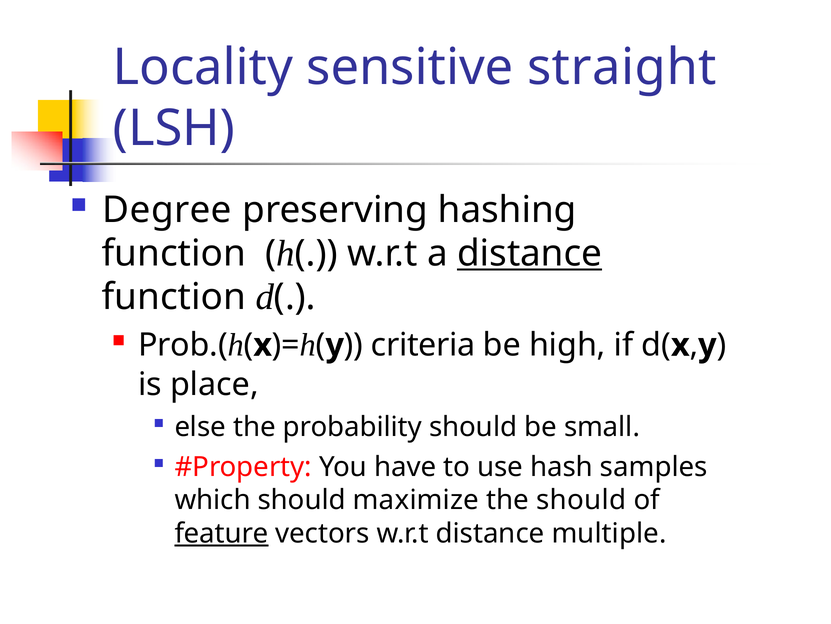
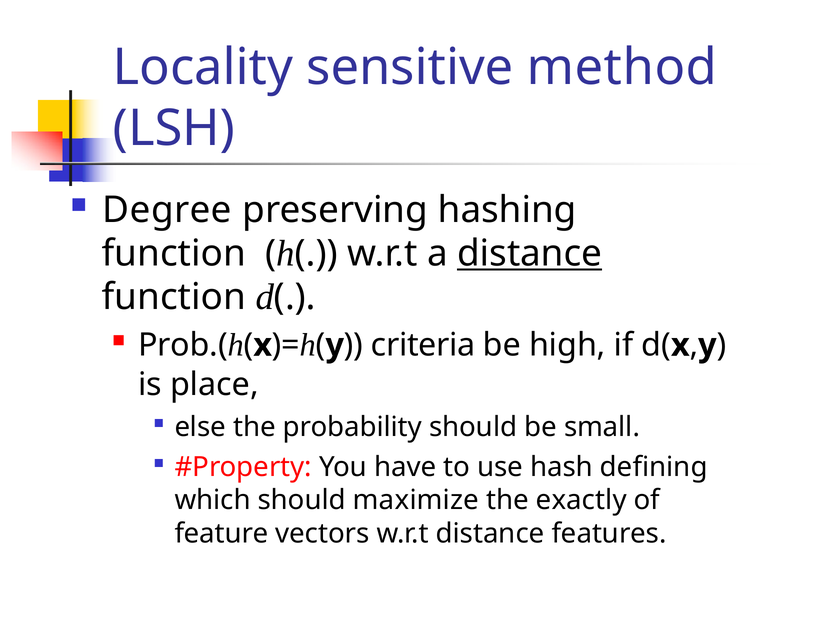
straight: straight -> method
samples: samples -> defining
the should: should -> exactly
feature underline: present -> none
multiple: multiple -> features
